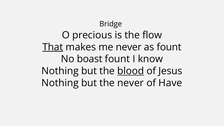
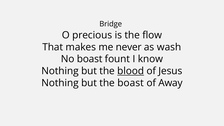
That underline: present -> none
as fount: fount -> wash
the never: never -> boast
Have: Have -> Away
